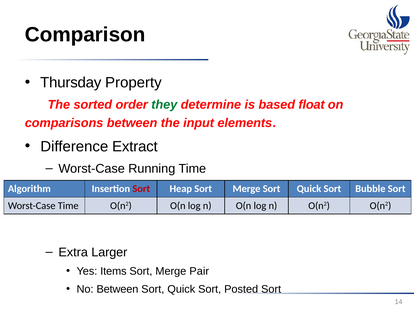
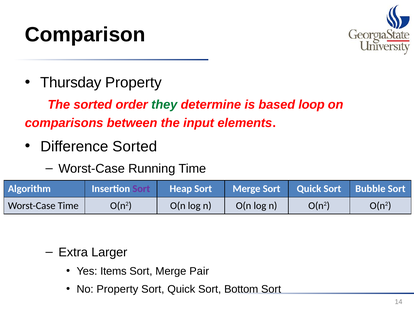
float: float -> loop
Difference Extract: Extract -> Sorted
Sort at (141, 189) colour: red -> purple
No Between: Between -> Property
Posted: Posted -> Bottom
